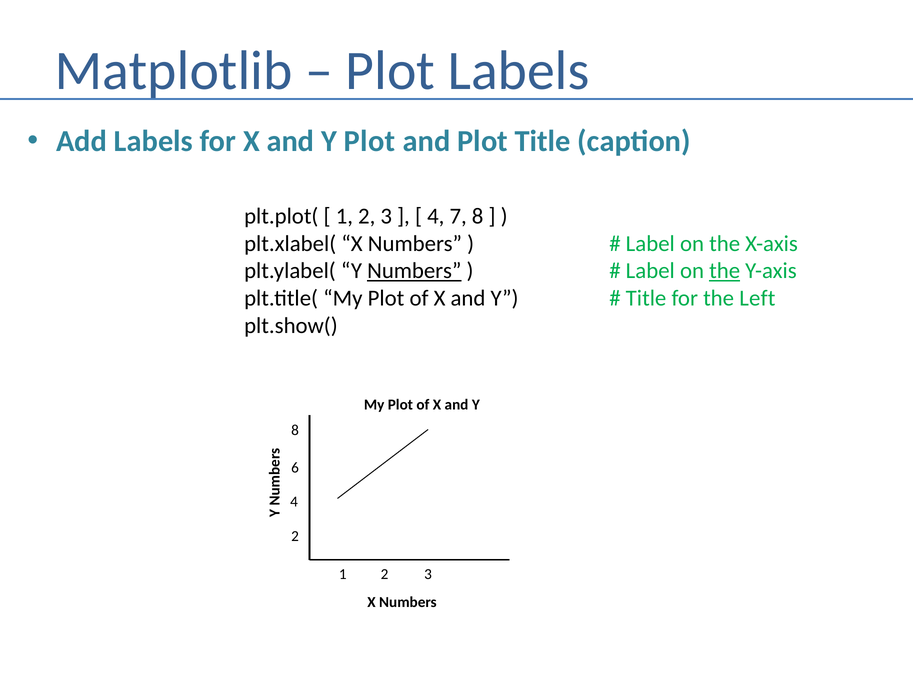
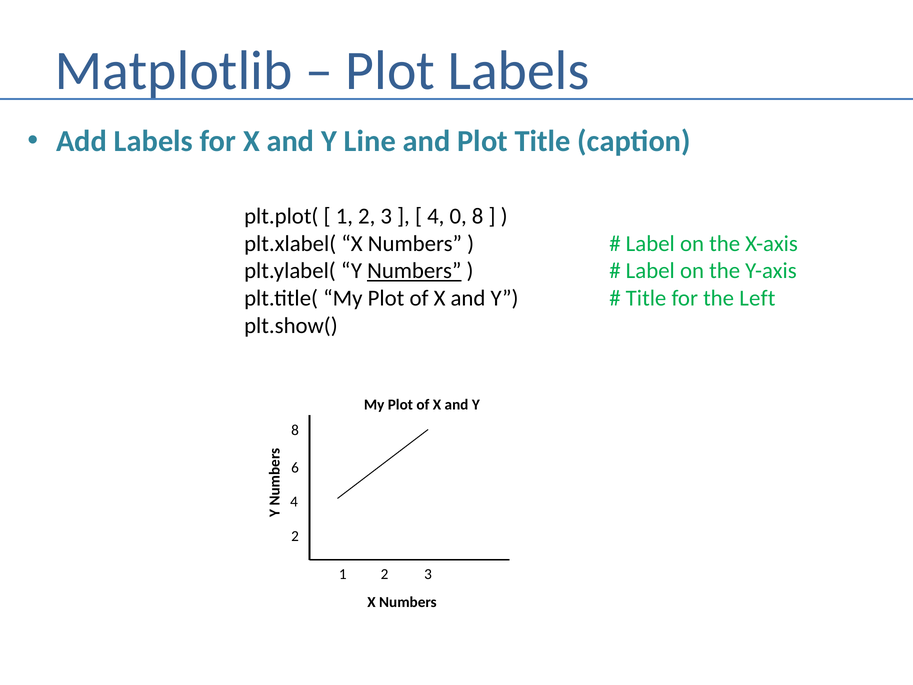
Y Plot: Plot -> Line
7: 7 -> 0
the at (725, 271) underline: present -> none
